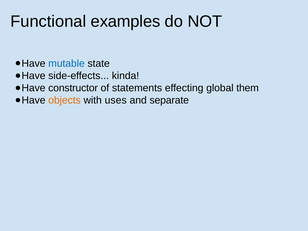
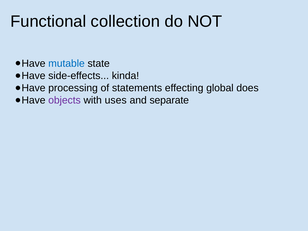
examples: examples -> collection
constructor: constructor -> processing
them: them -> does
objects colour: orange -> purple
